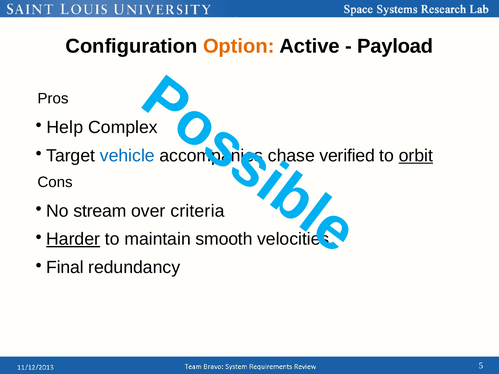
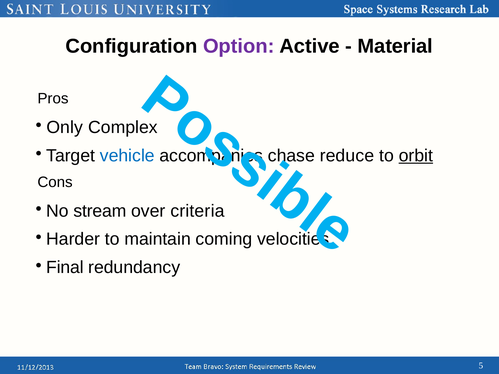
Option colour: orange -> purple
Payload: Payload -> Material
Help: Help -> Only
verified: verified -> reduce
Harder underline: present -> none
smooth: smooth -> coming
